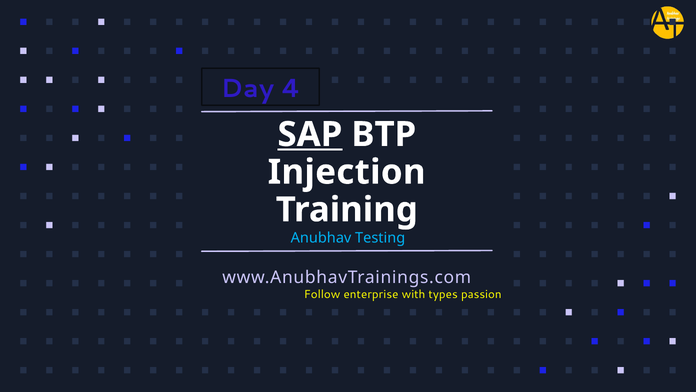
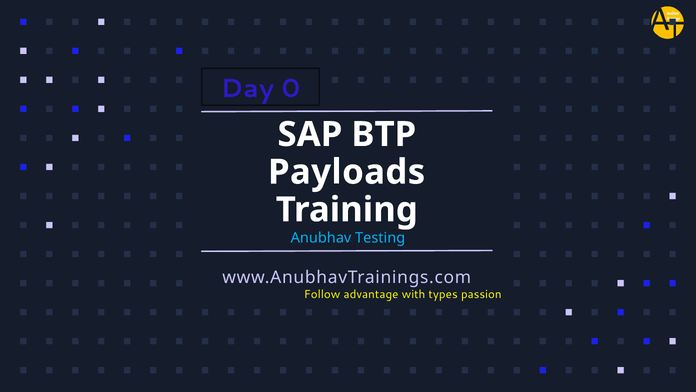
4: 4 -> 0
SAP underline: present -> none
Injection: Injection -> Payloads
enterprise: enterprise -> advantage
